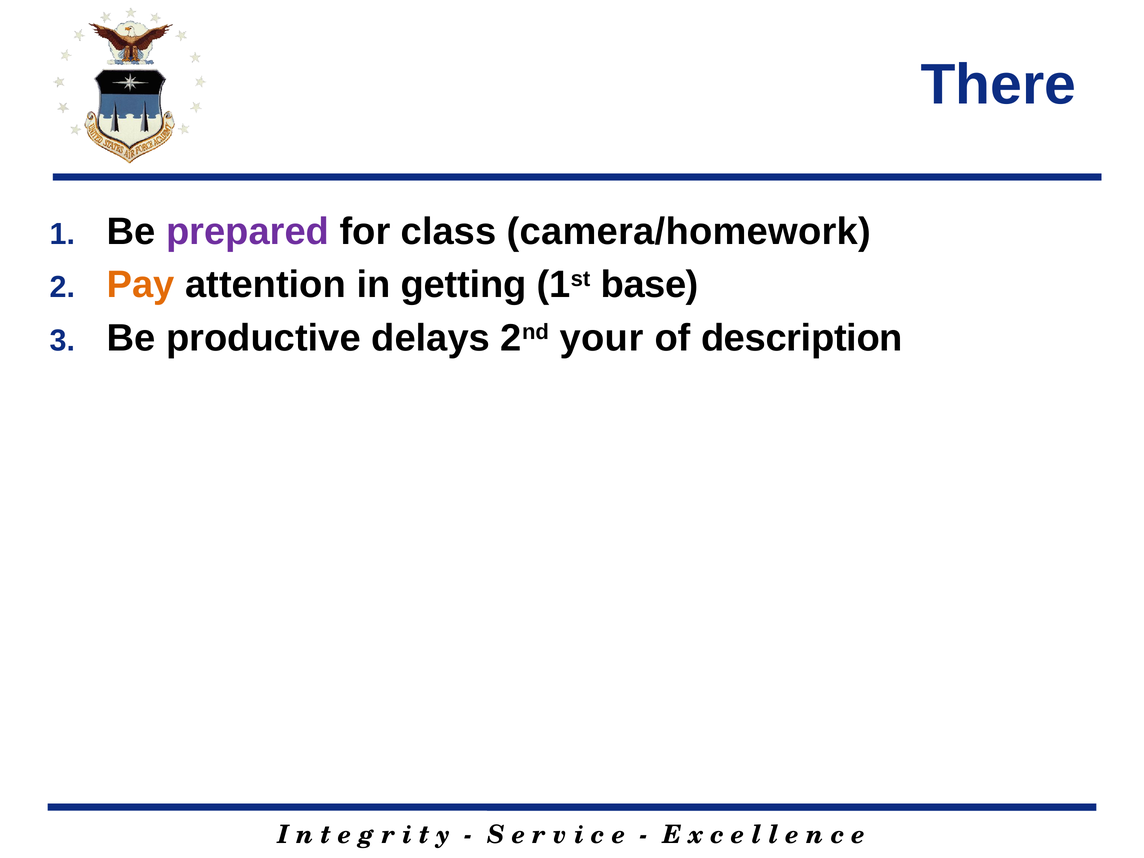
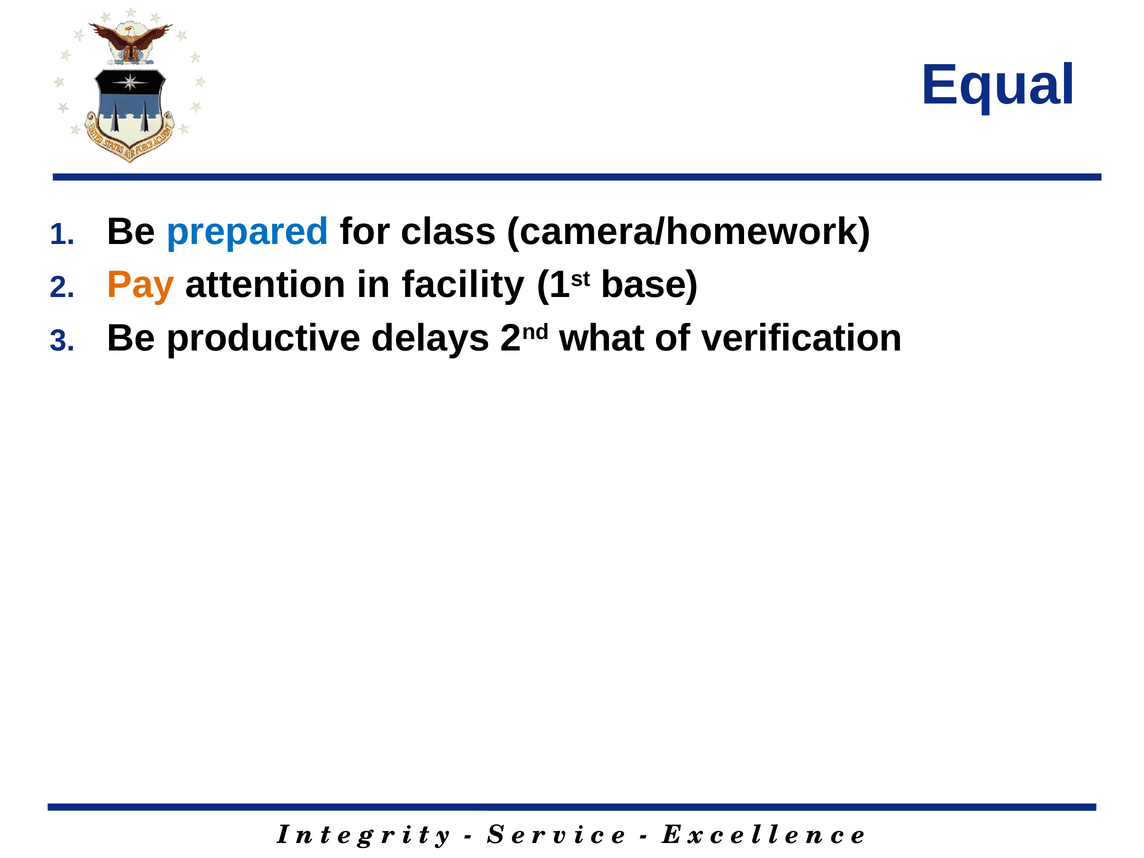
There: There -> Equal
prepared colour: purple -> blue
getting: getting -> facility
your: your -> what
description: description -> verification
